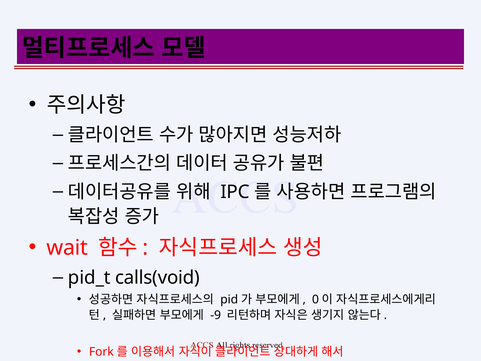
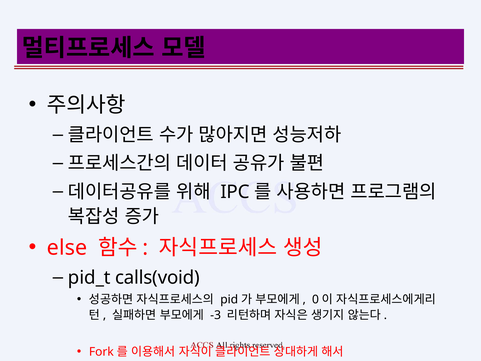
wait: wait -> else
-9: -9 -> -3
